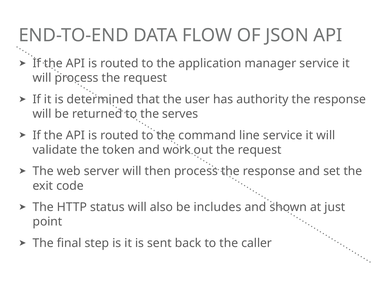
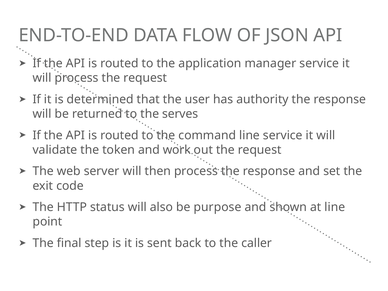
includes: includes -> purpose
at just: just -> line
